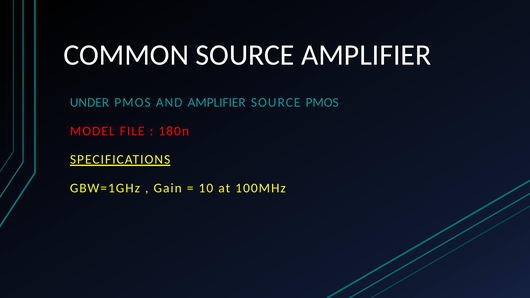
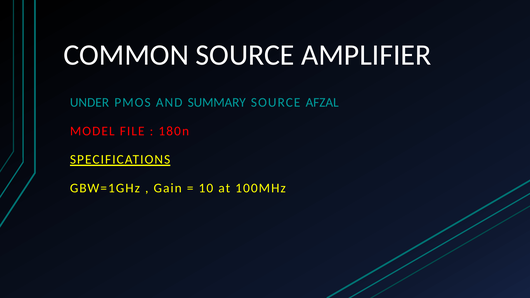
AND AMPLIFIER: AMPLIFIER -> SUMMARY
SOURCE PMOS: PMOS -> AFZAL
